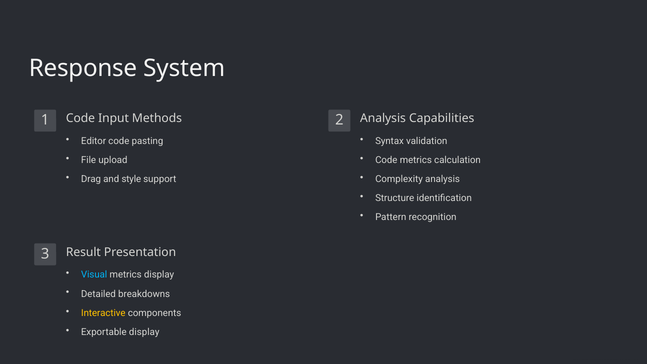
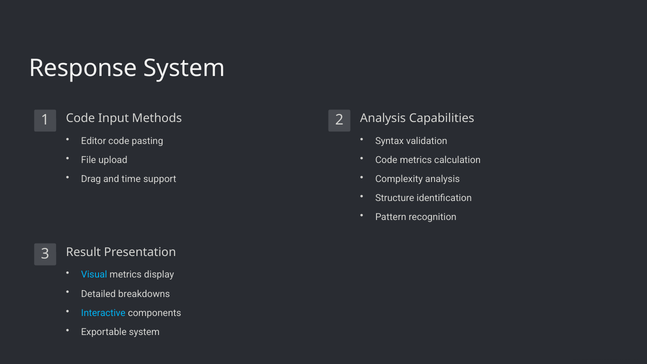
style: style -> time
Interactive colour: yellow -> light blue
Exportable display: display -> system
